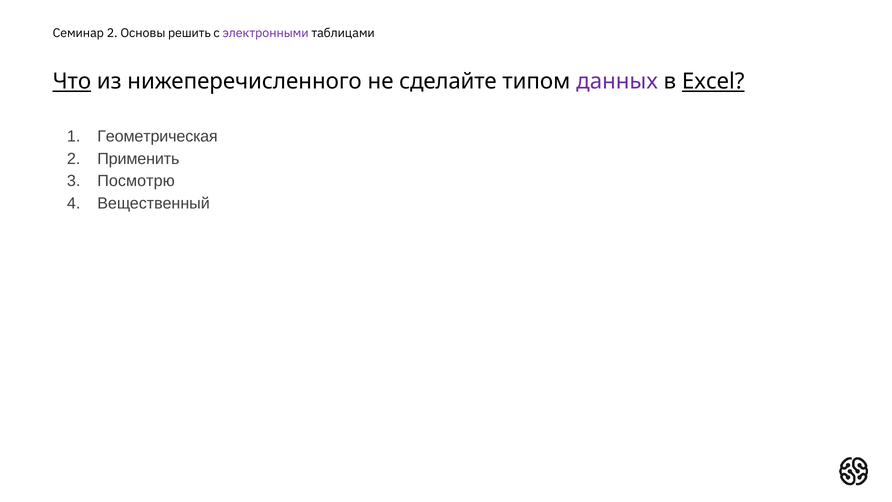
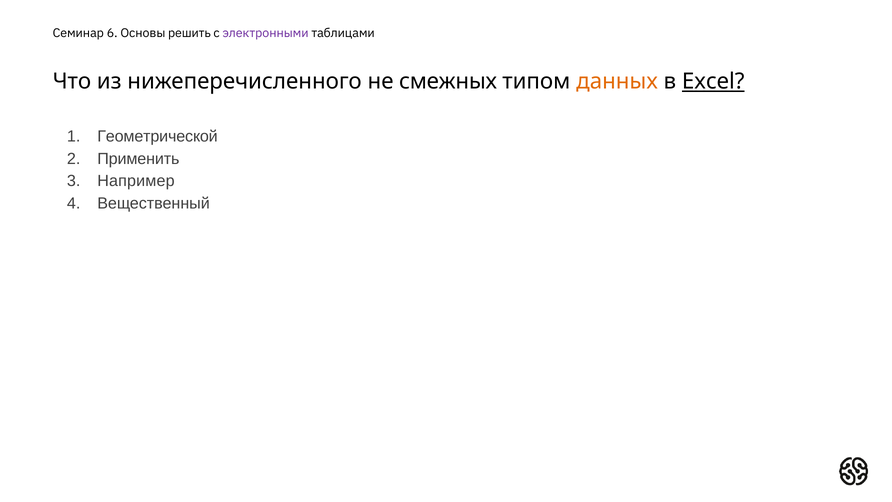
Семинар 2: 2 -> 6
Что underline: present -> none
сделайте: сделайте -> смежных
данных colour: purple -> orange
Геометрическая: Геометрическая -> Геометрической
Посмотрю: Посмотрю -> Например
